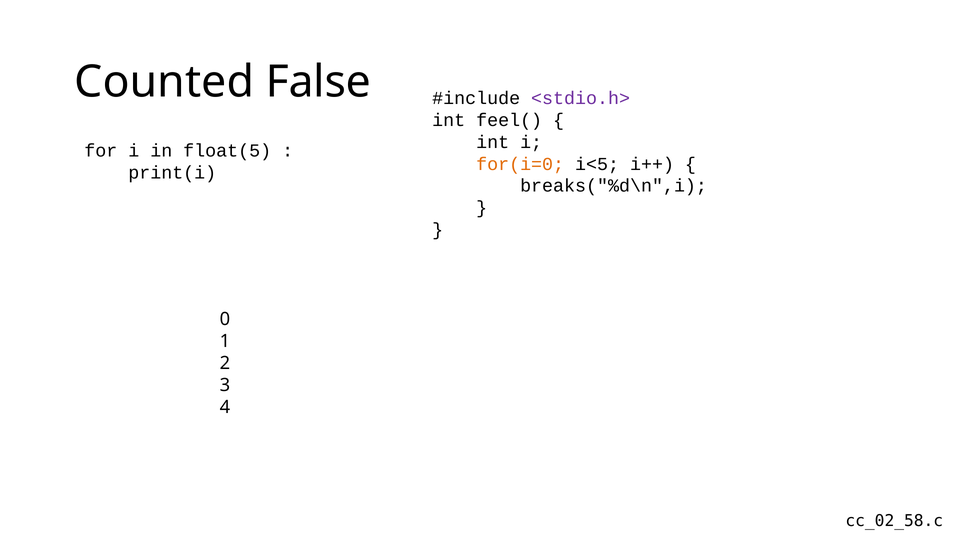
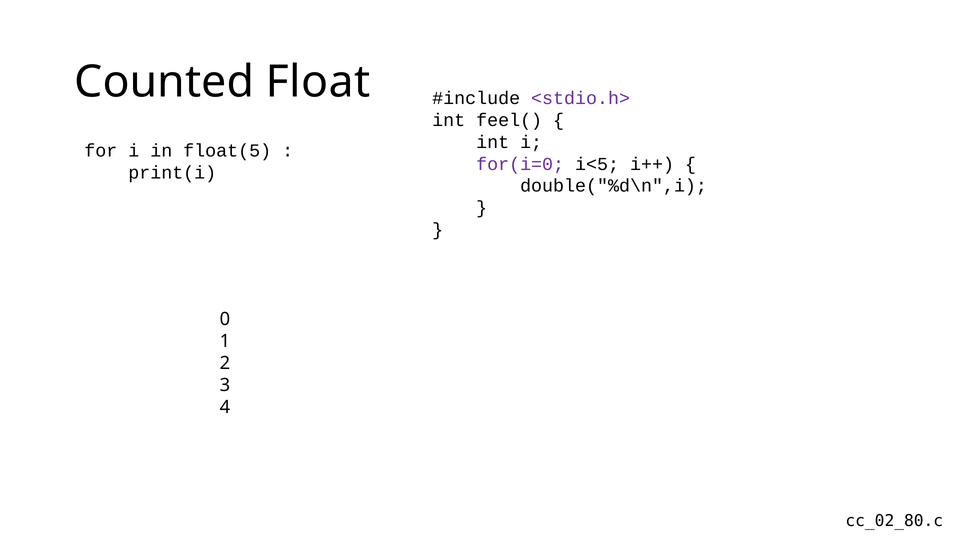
False: False -> Float
for(i=0 colour: orange -> purple
breaks("%d\n",i: breaks("%d\n",i -> double("%d\n",i
cc_02_58.c: cc_02_58.c -> cc_02_80.c
